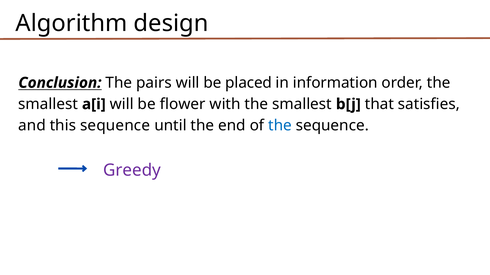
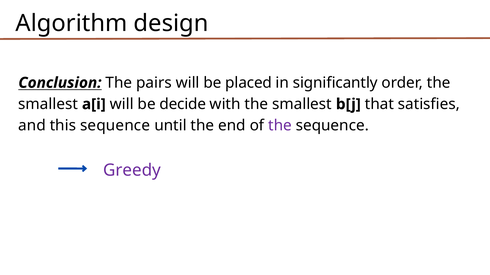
information: information -> significantly
flower: flower -> decide
the at (280, 126) colour: blue -> purple
